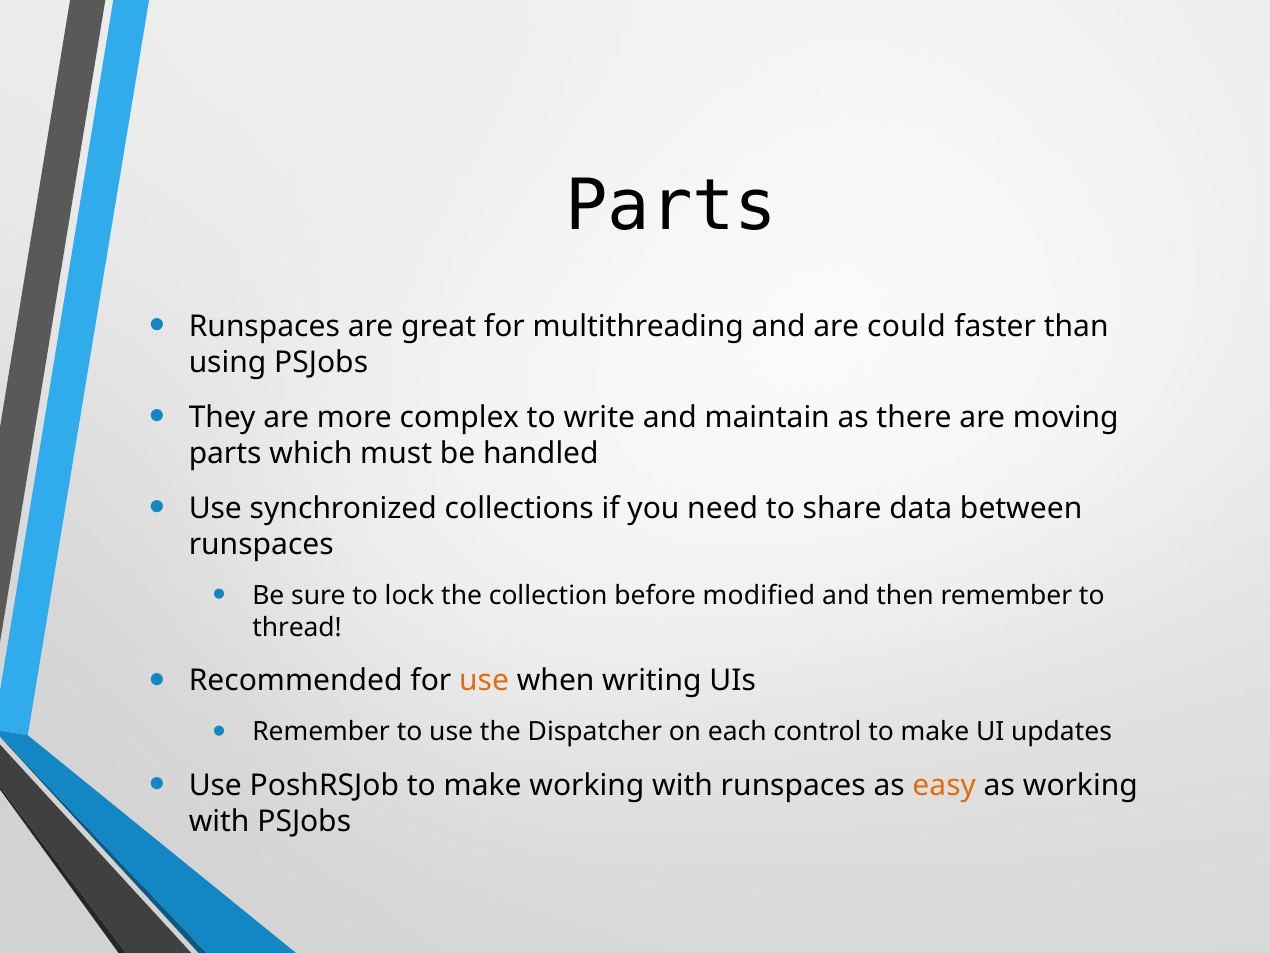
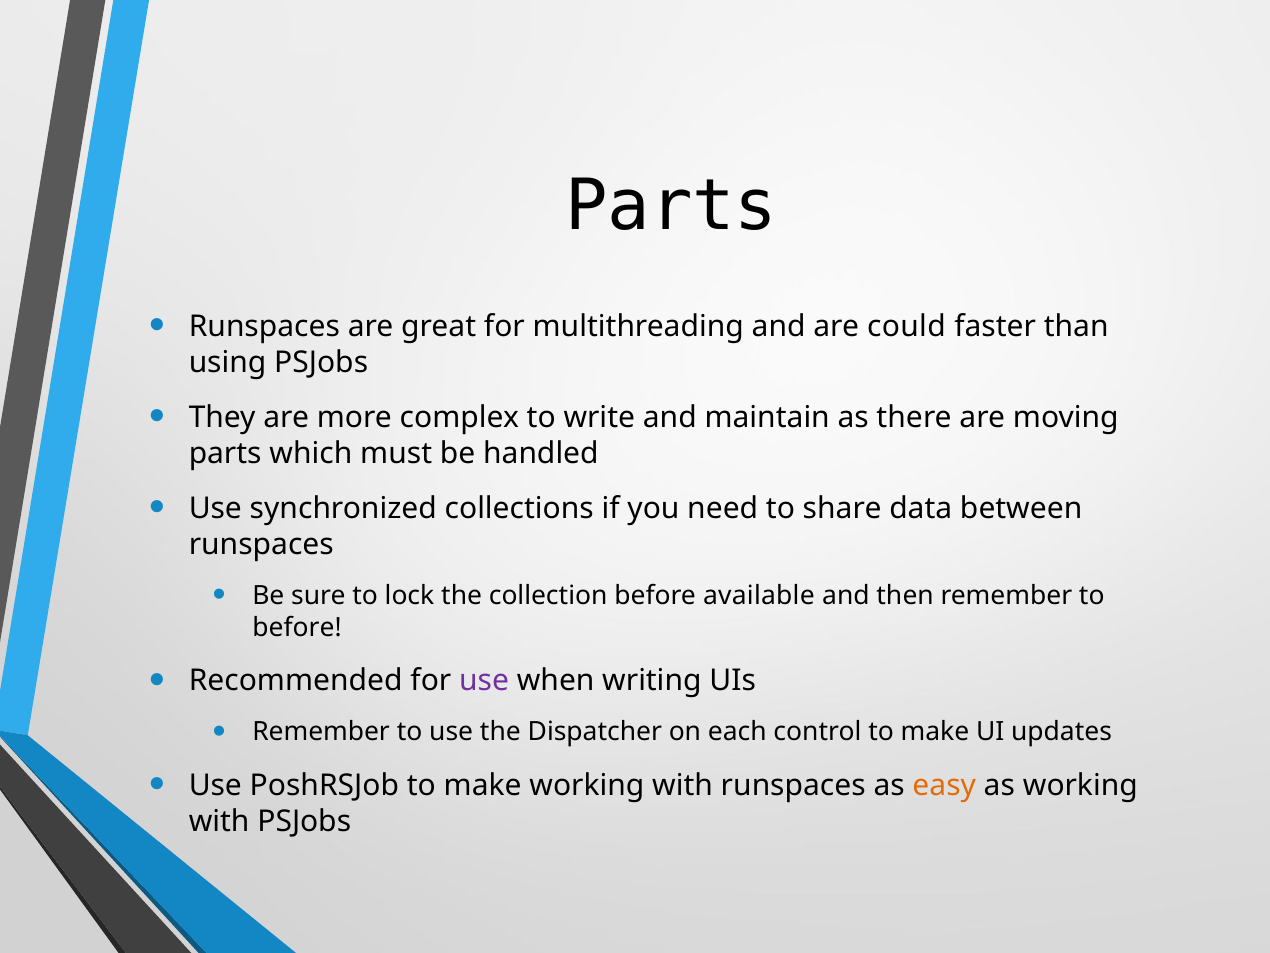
modified: modified -> available
thread at (297, 627): thread -> before
use at (484, 681) colour: orange -> purple
